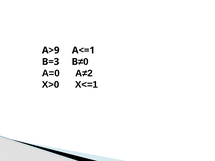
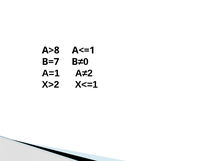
A>9: A>9 -> A>8
B=3: B=3 -> B=7
A=0: A=0 -> A=1
X>0: X>0 -> X>2
